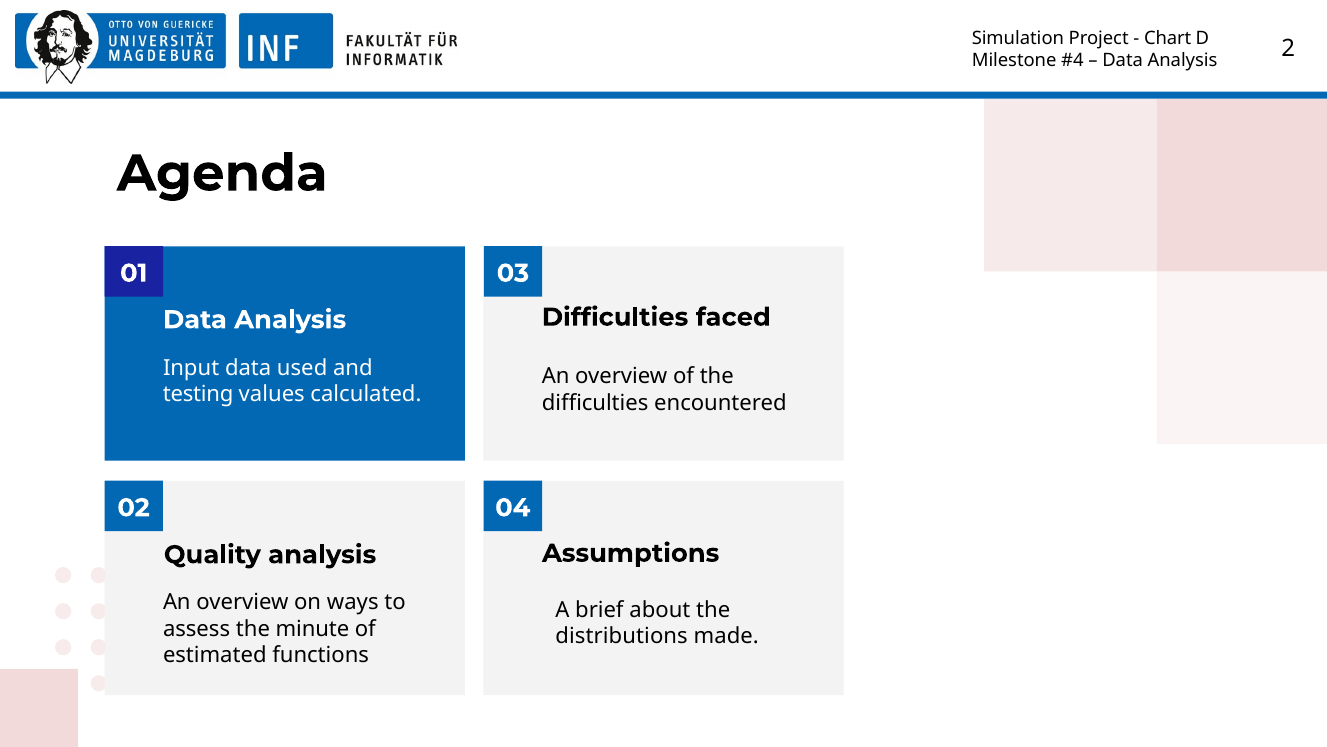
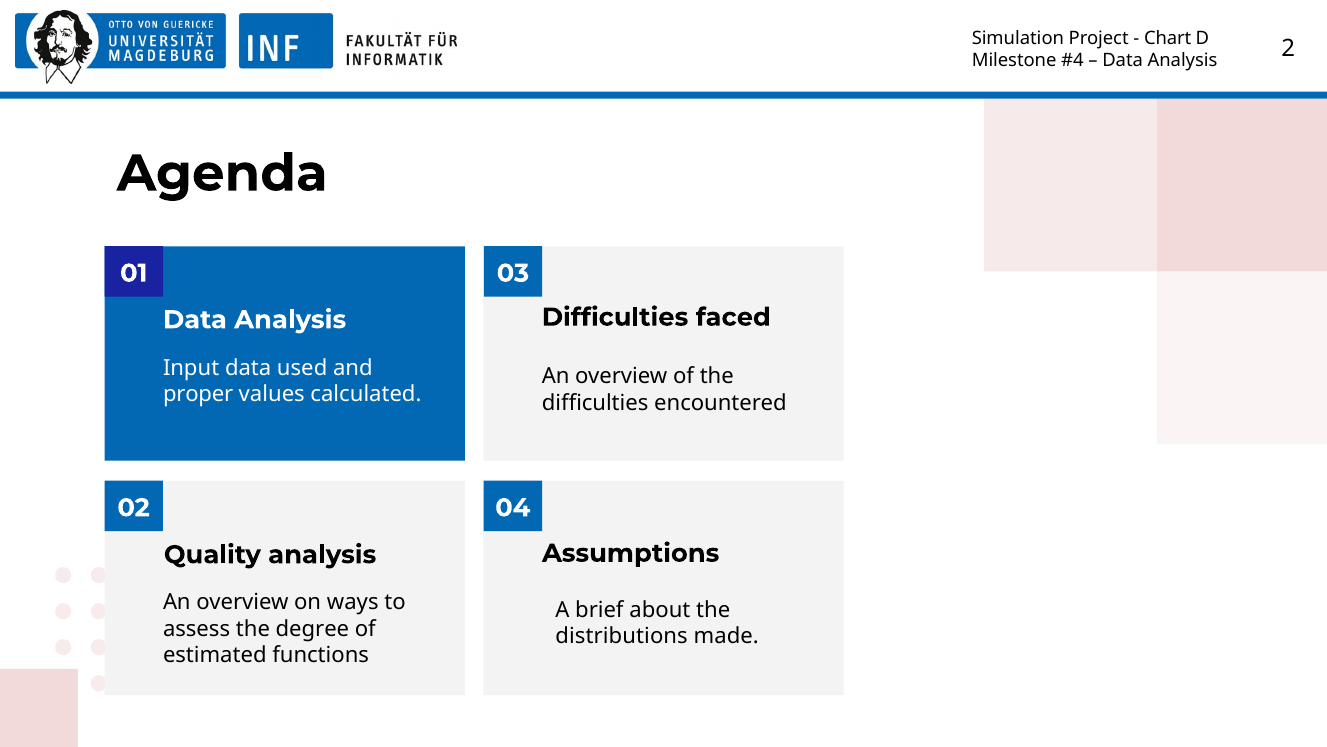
testing: testing -> proper
minute: minute -> degree
